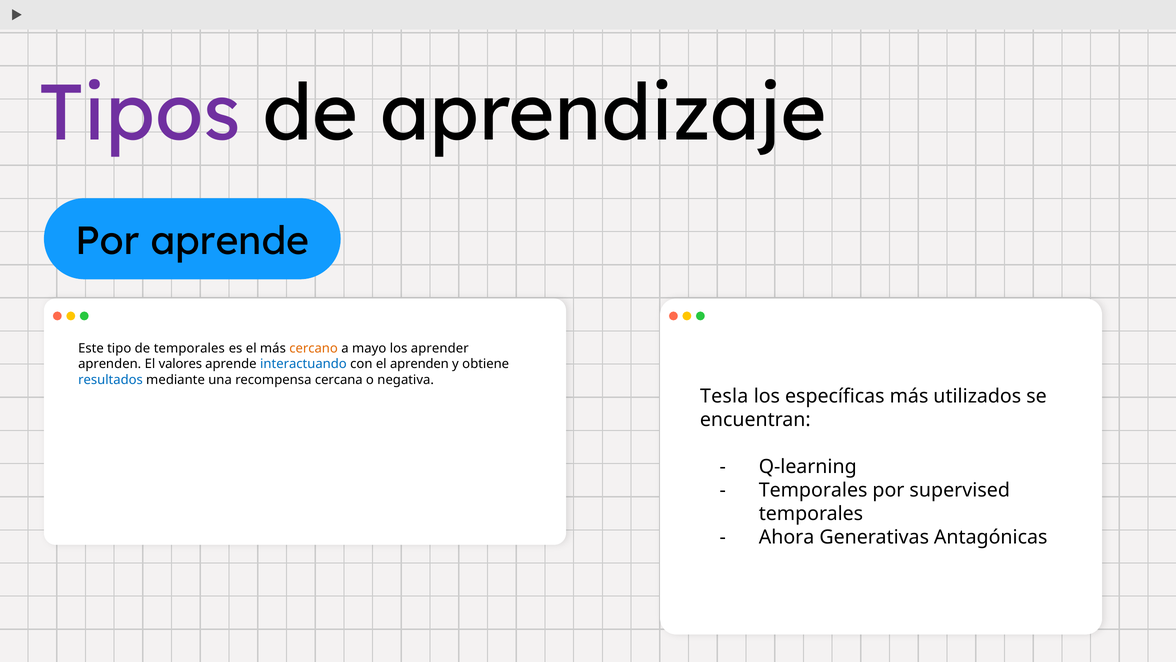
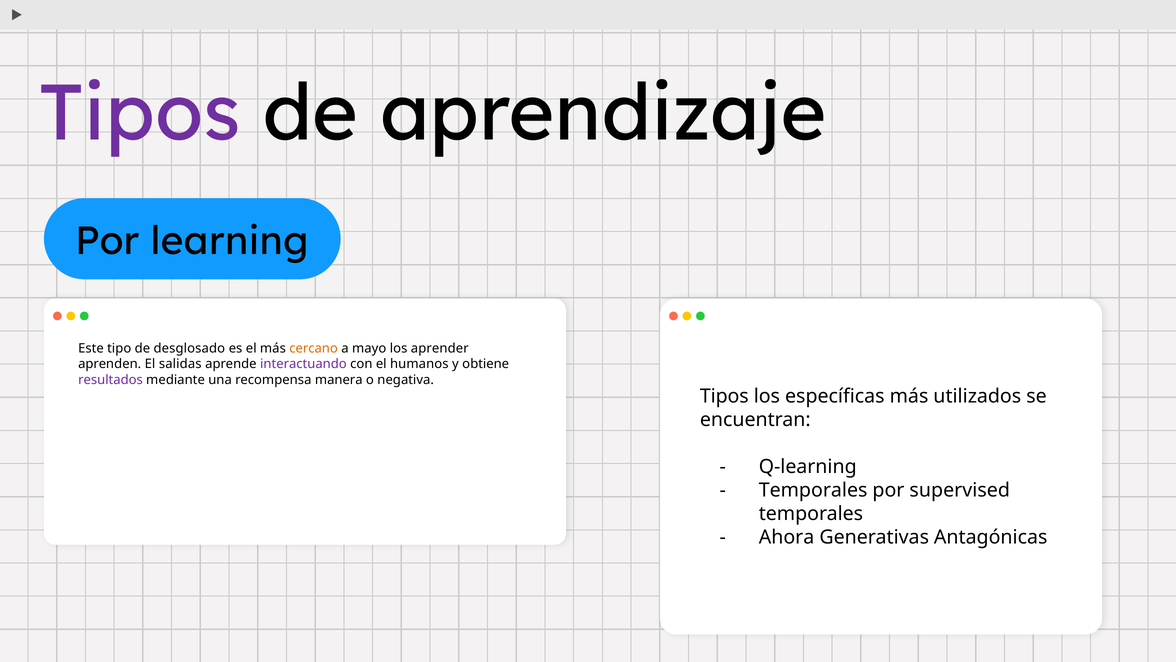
Por aprende: aprende -> learning
de temporales: temporales -> desglosado
valores: valores -> salidas
interactuando colour: blue -> purple
el aprenden: aprenden -> humanos
resultados colour: blue -> purple
cercana: cercana -> manera
Tesla at (724, 396): Tesla -> Tipos
